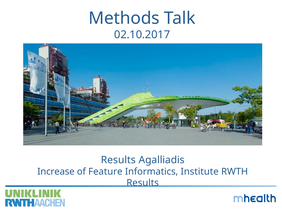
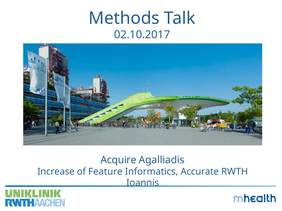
Results at (118, 160): Results -> Acquire
Institute: Institute -> Accurate
Results at (143, 183): Results -> Ioannis
